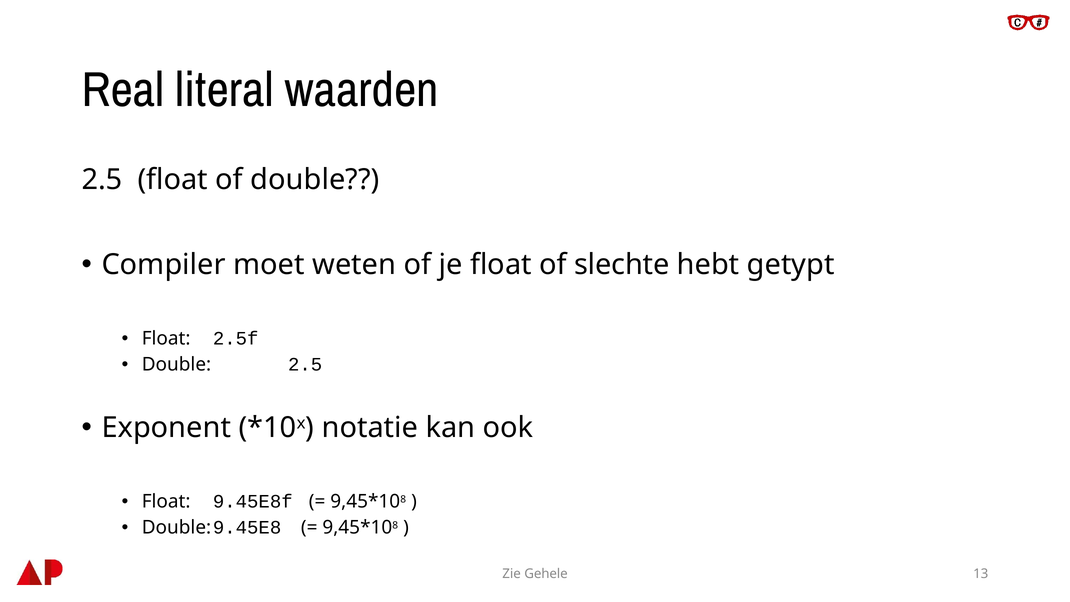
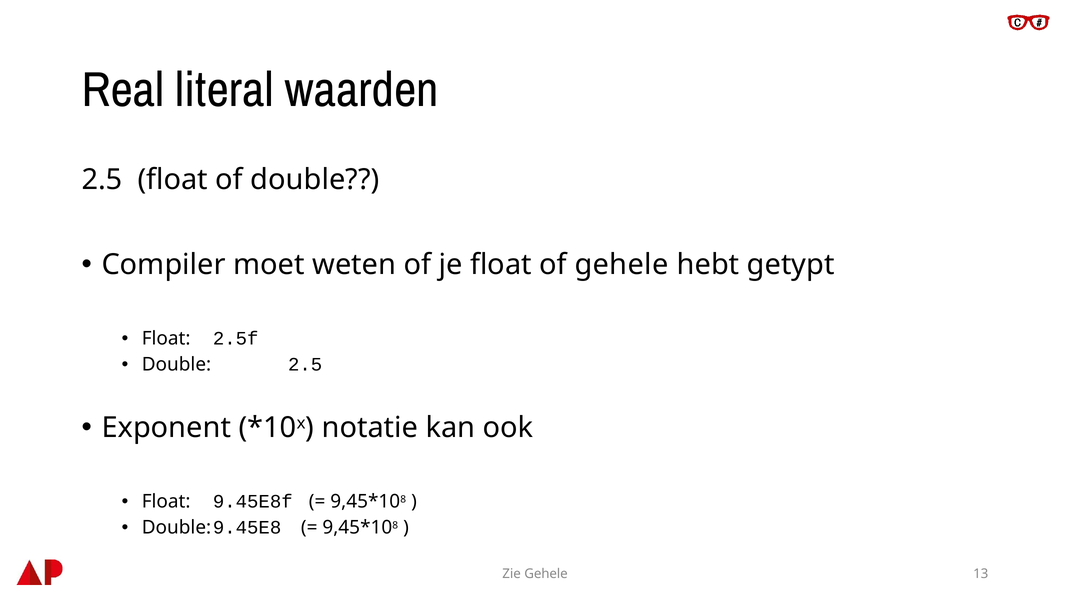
of slechte: slechte -> gehele
